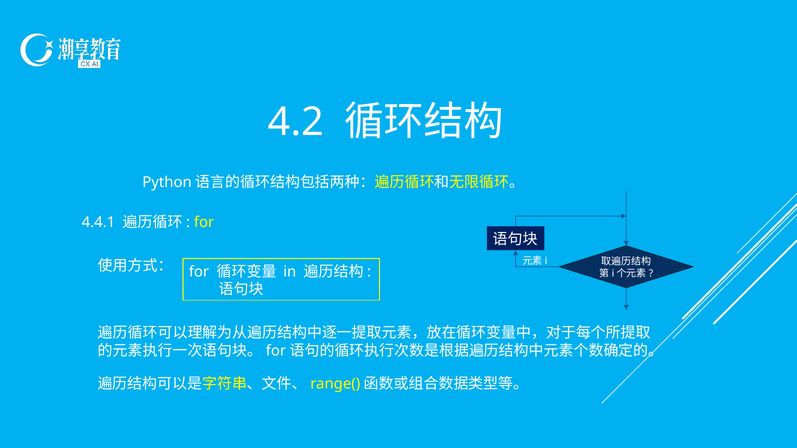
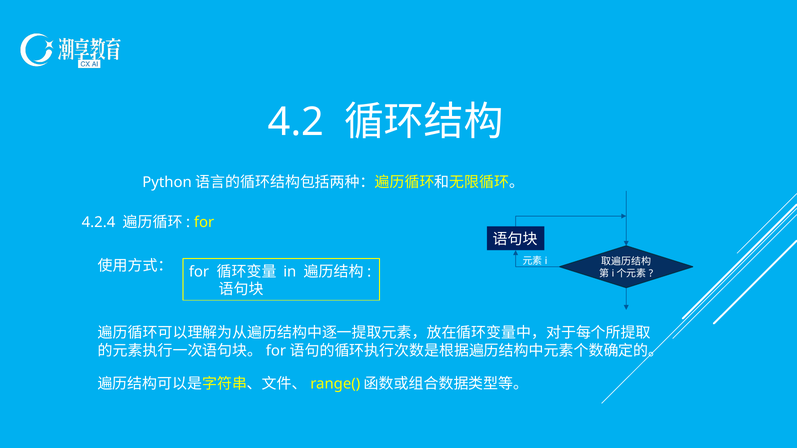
4.4.1: 4.4.1 -> 4.2.4
